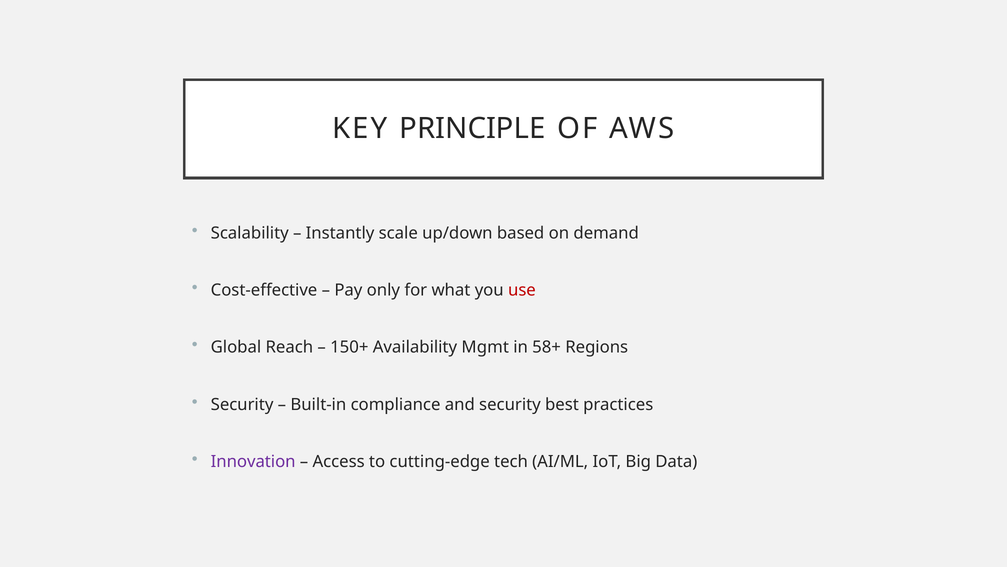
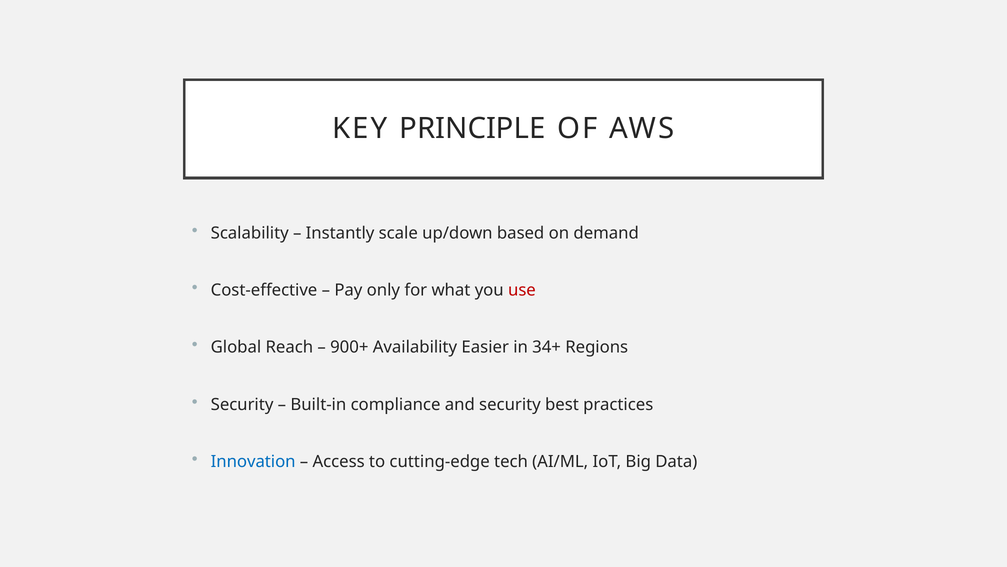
150+: 150+ -> 900+
Mgmt: Mgmt -> Easier
58+: 58+ -> 34+
Innovation colour: purple -> blue
